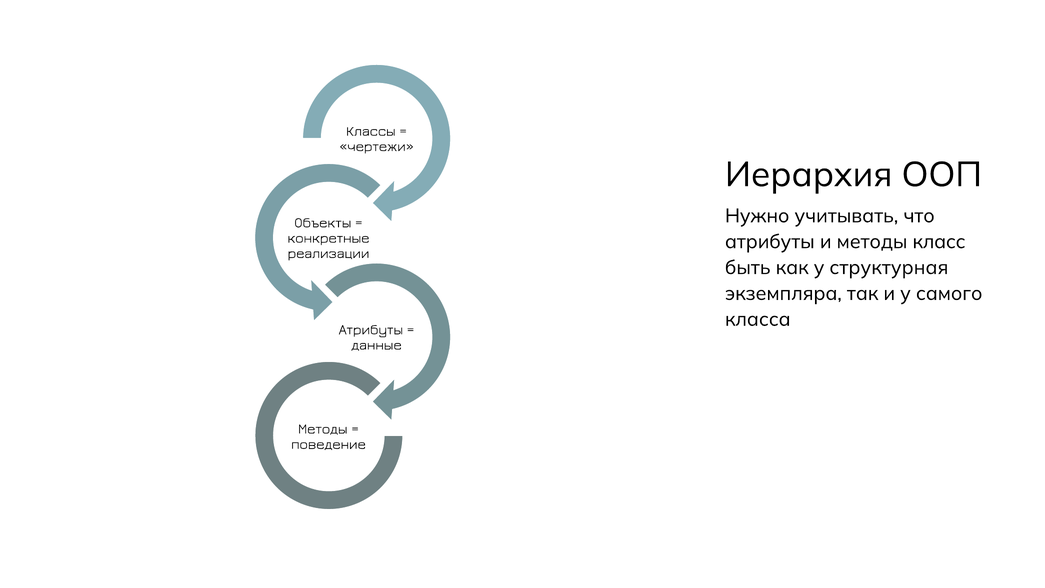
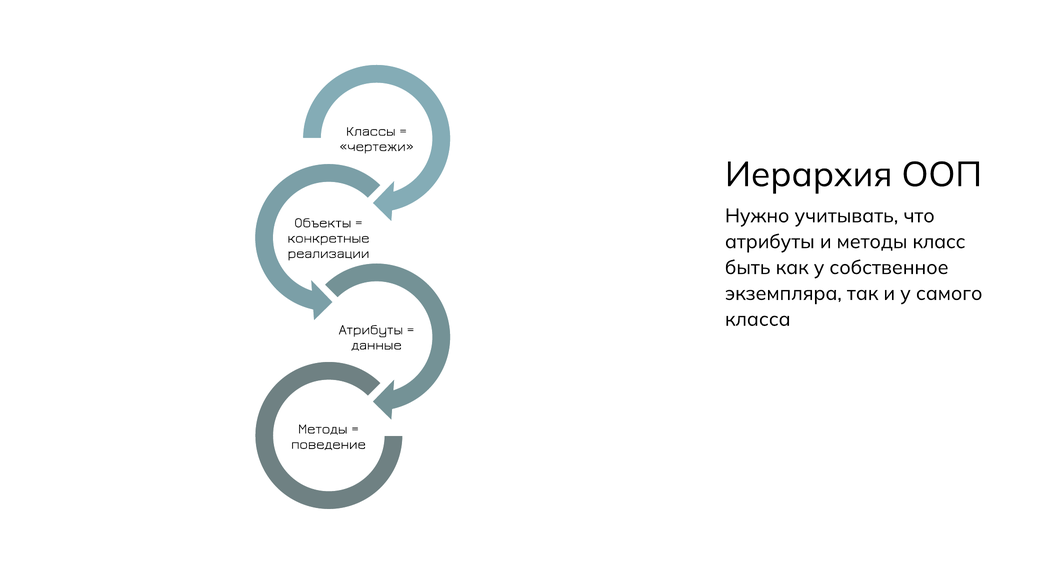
структурная: структурная -> собственное
